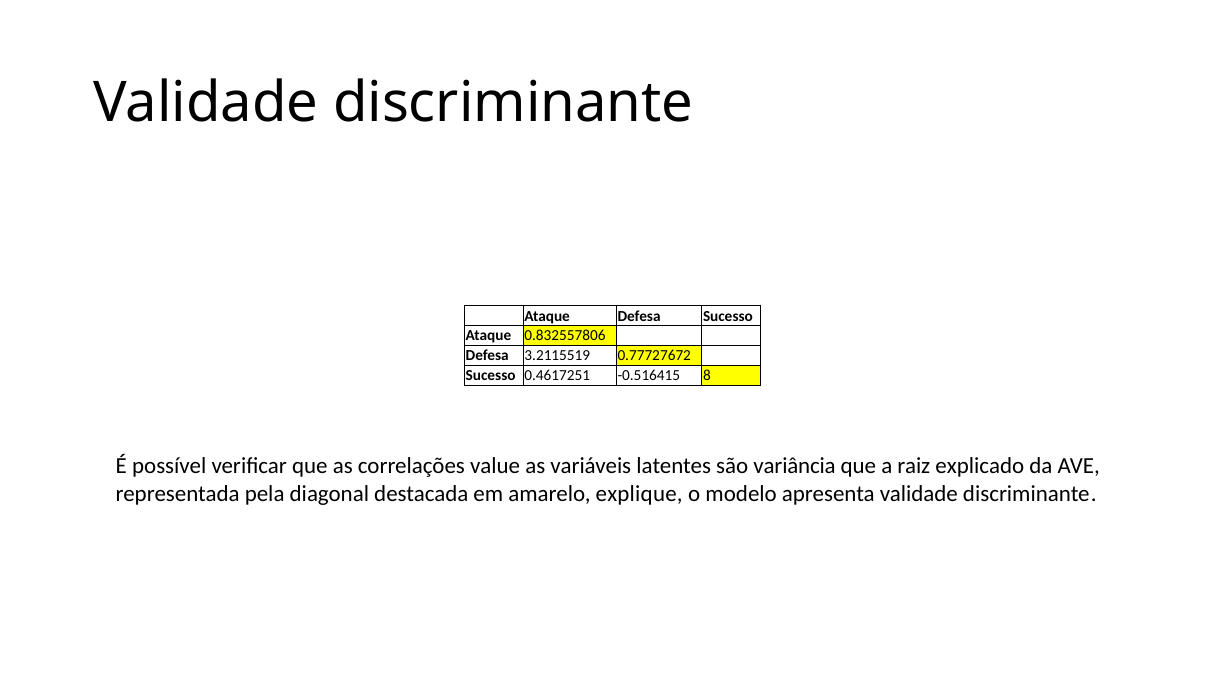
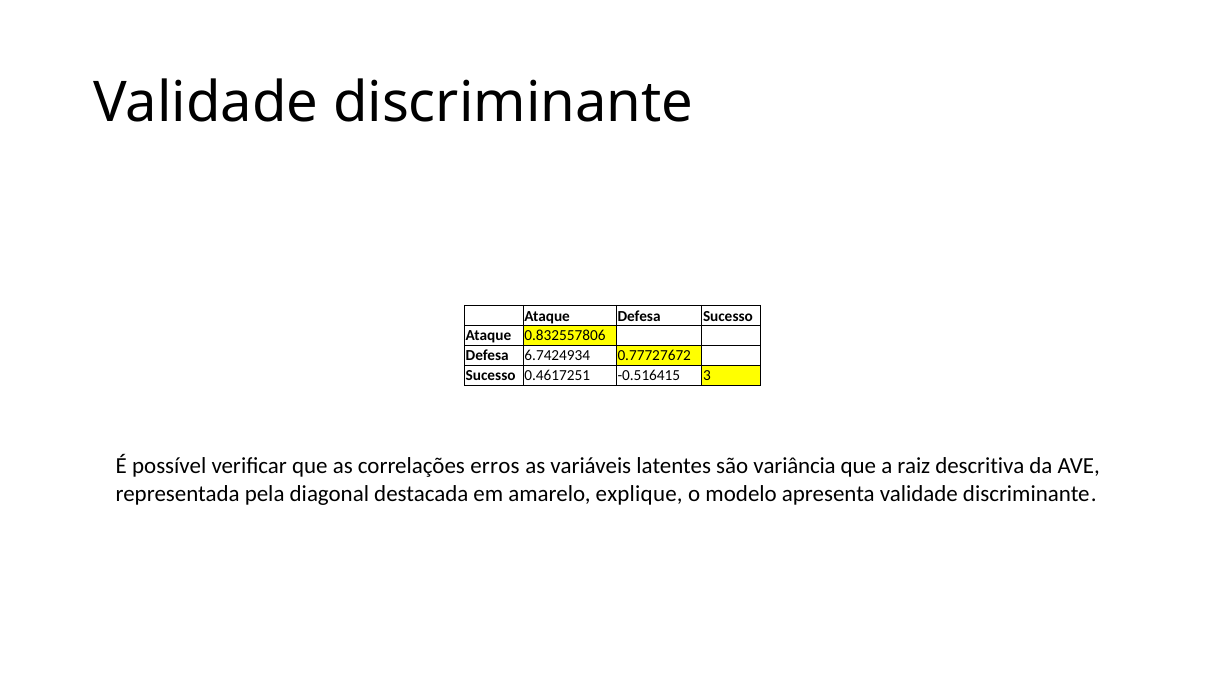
3.2115519: 3.2115519 -> 6.7424934
8: 8 -> 3
value: value -> erros
explicado: explicado -> descritiva
